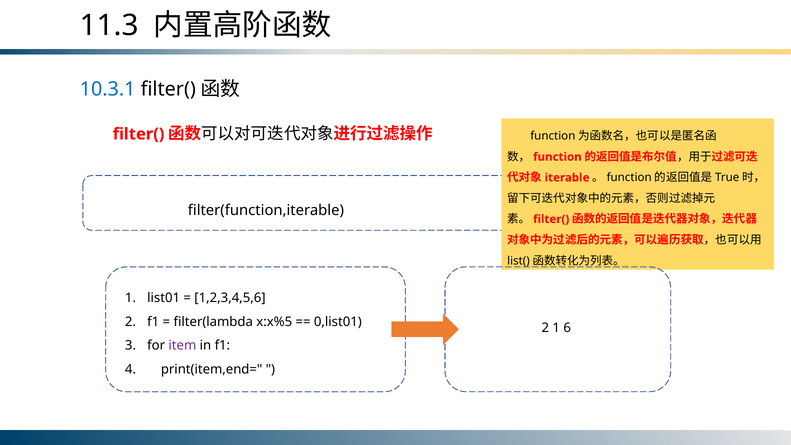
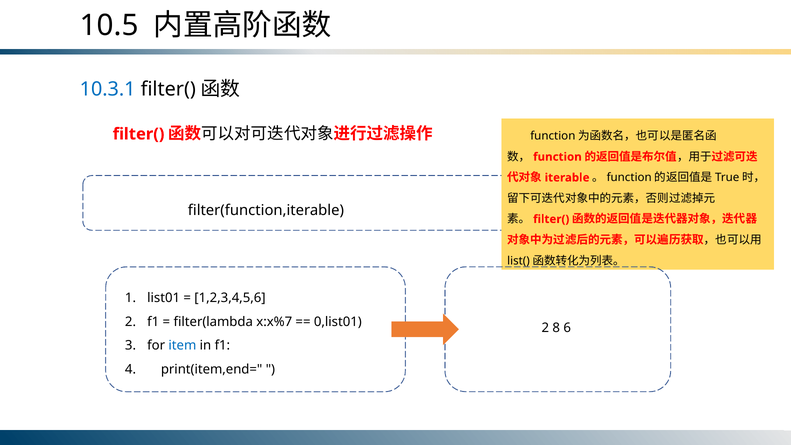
11.3: 11.3 -> 10.5
x:x%5: x:x%5 -> x:x%7
2 1: 1 -> 8
item colour: purple -> blue
